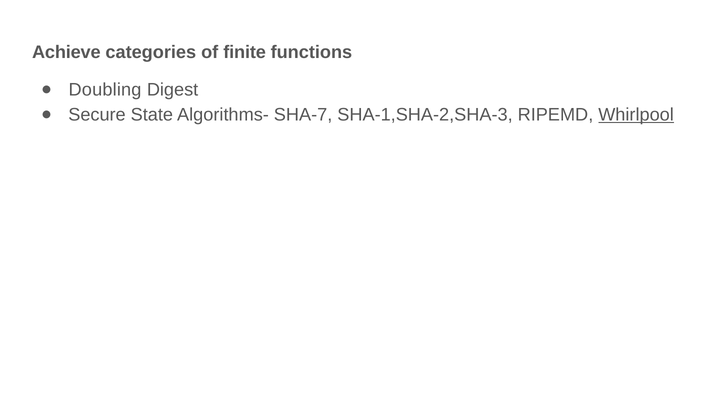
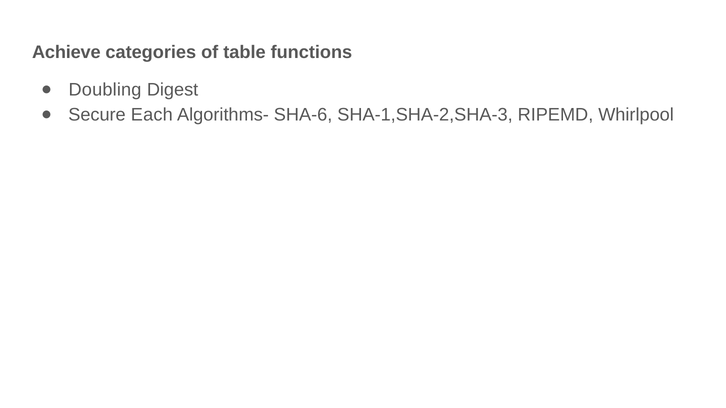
finite: finite -> table
State: State -> Each
SHA-7: SHA-7 -> SHA-6
Whirlpool underline: present -> none
